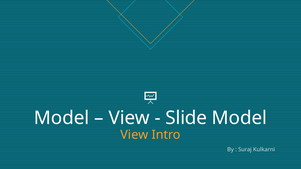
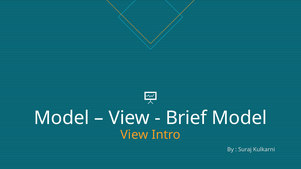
Slide: Slide -> Brief
